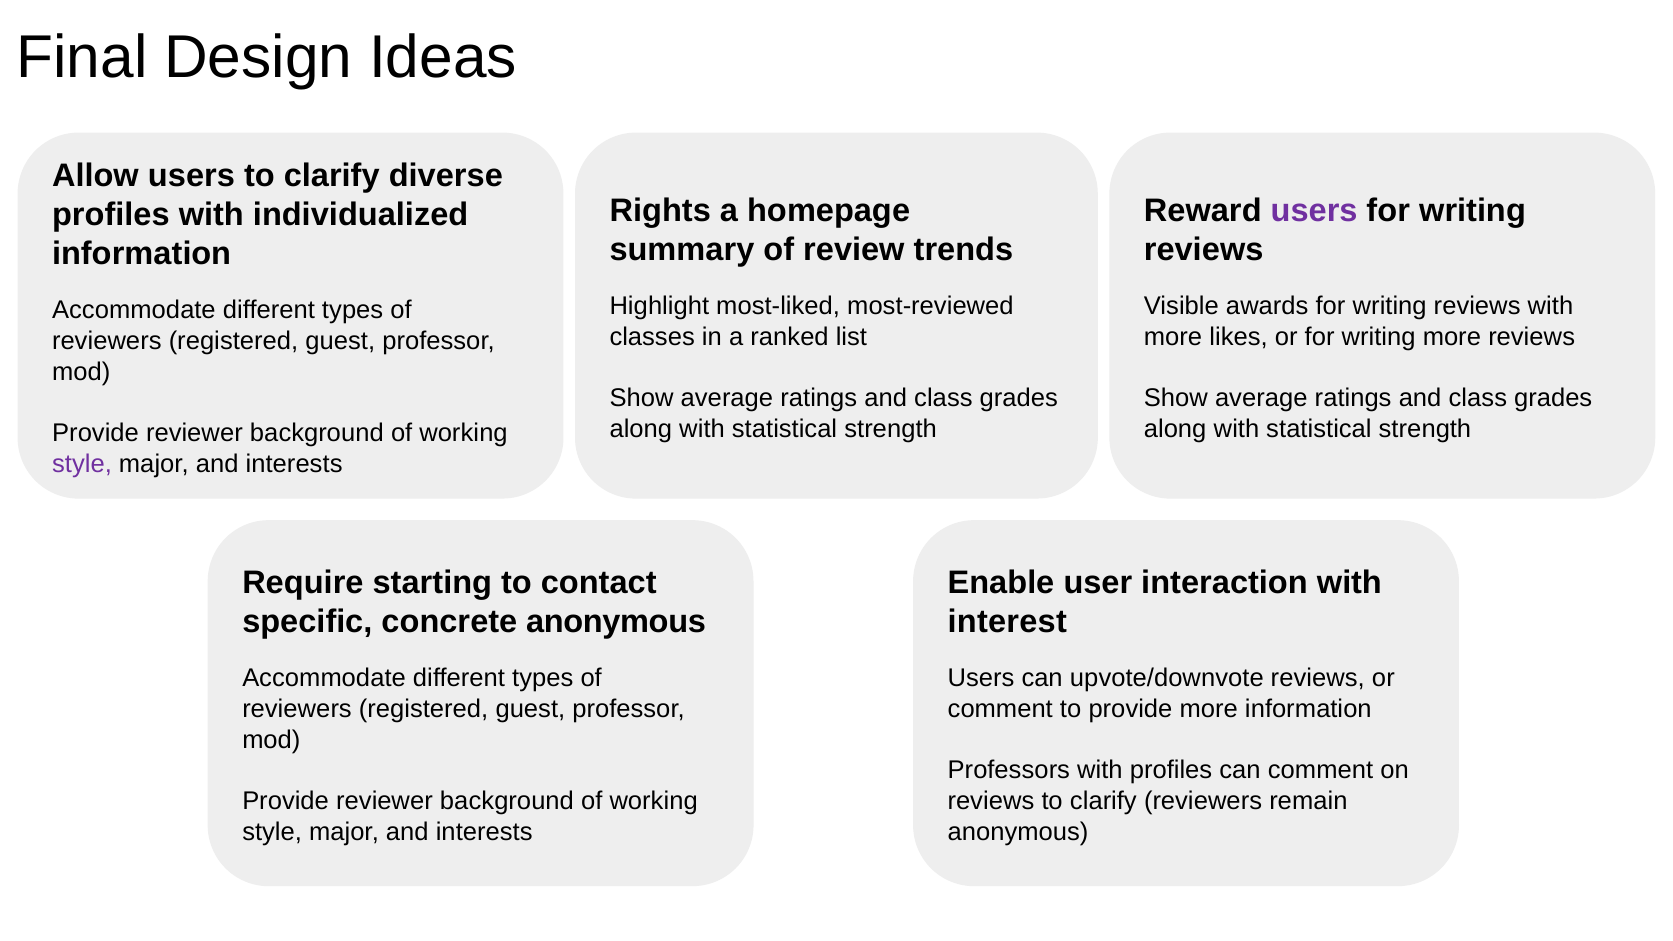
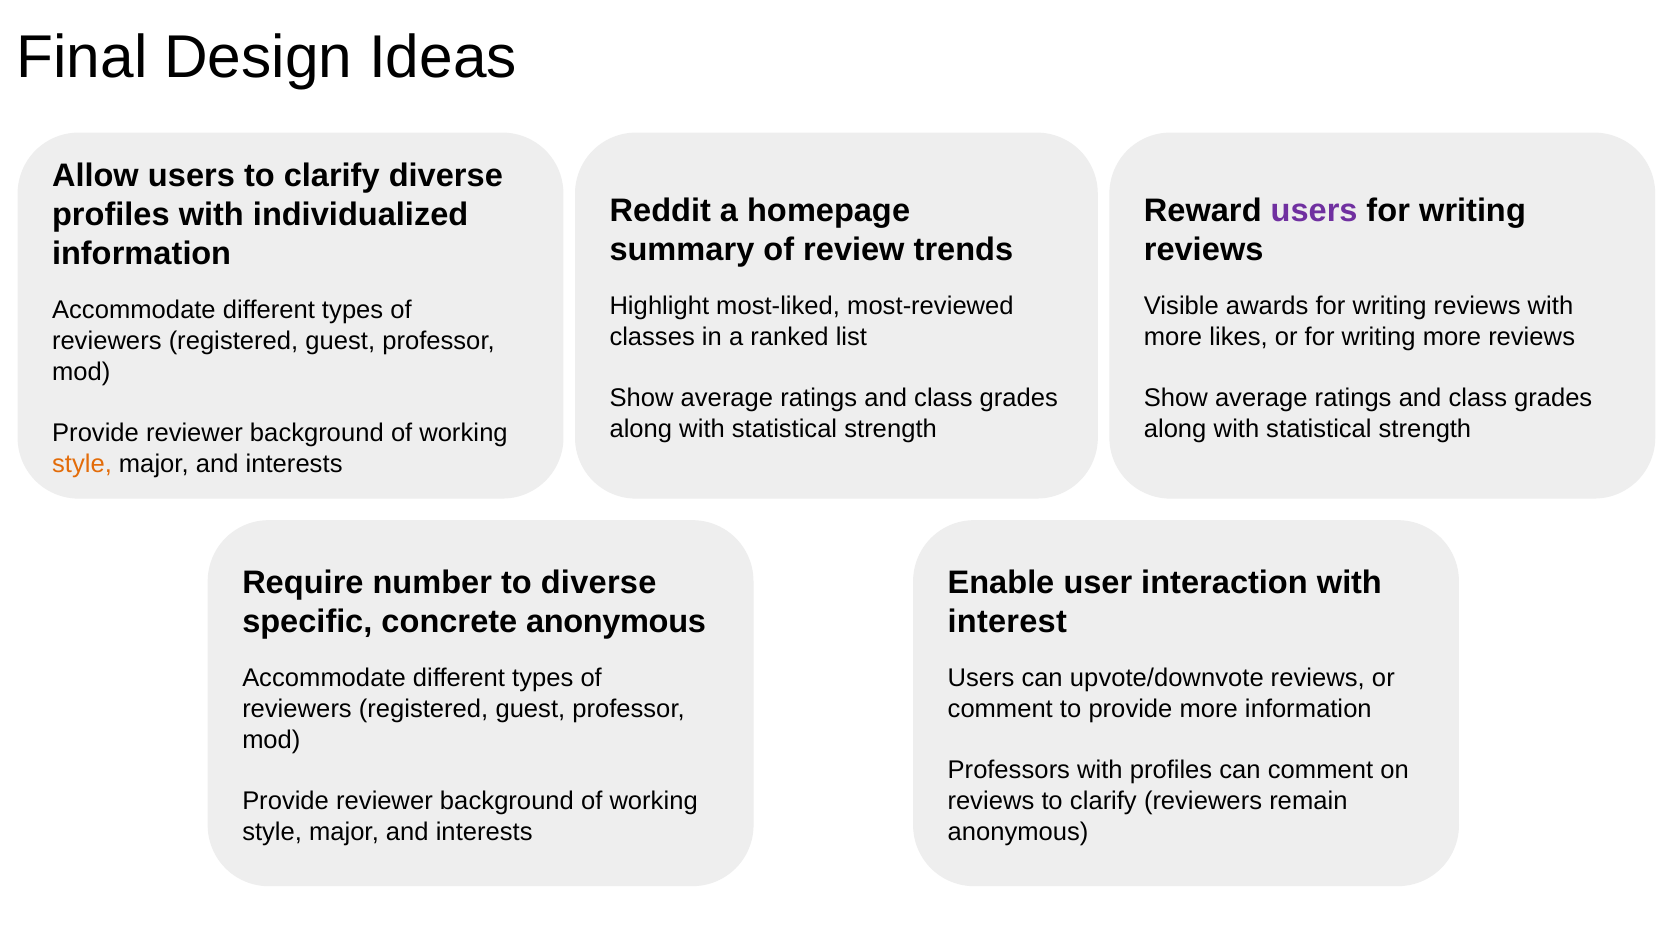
Rights: Rights -> Reddit
style at (82, 464) colour: purple -> orange
starting: starting -> number
to contact: contact -> diverse
